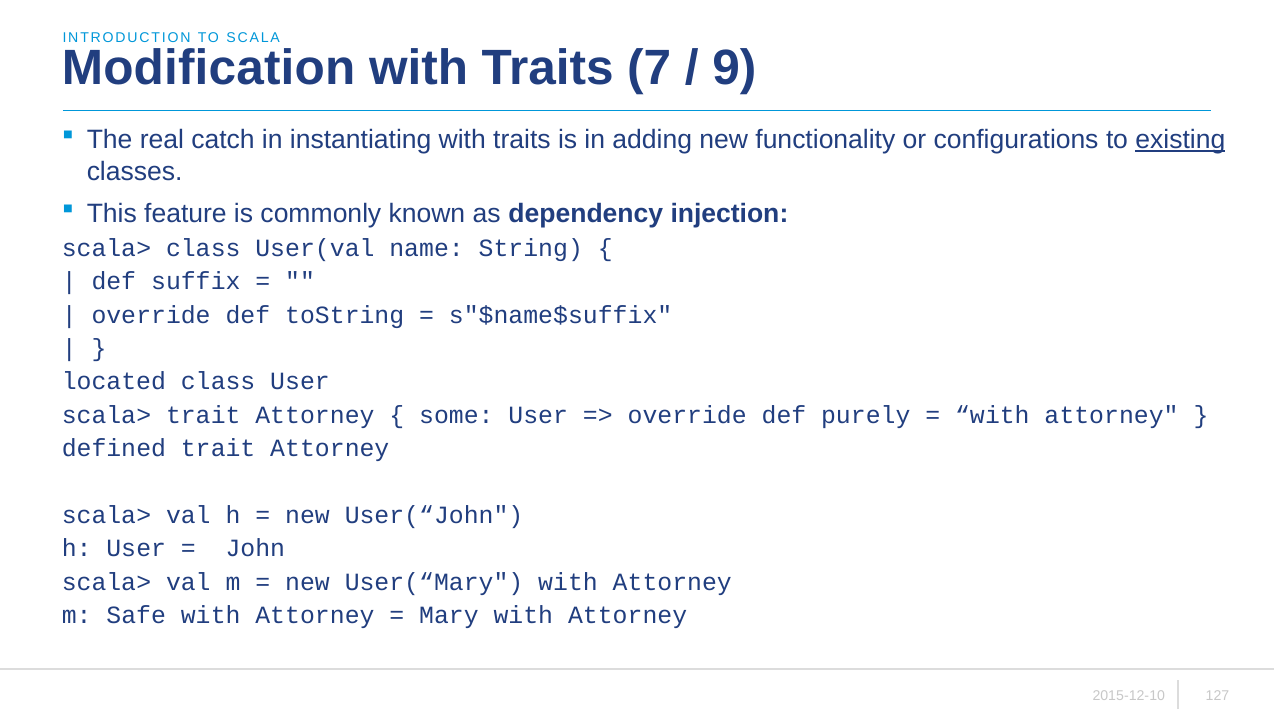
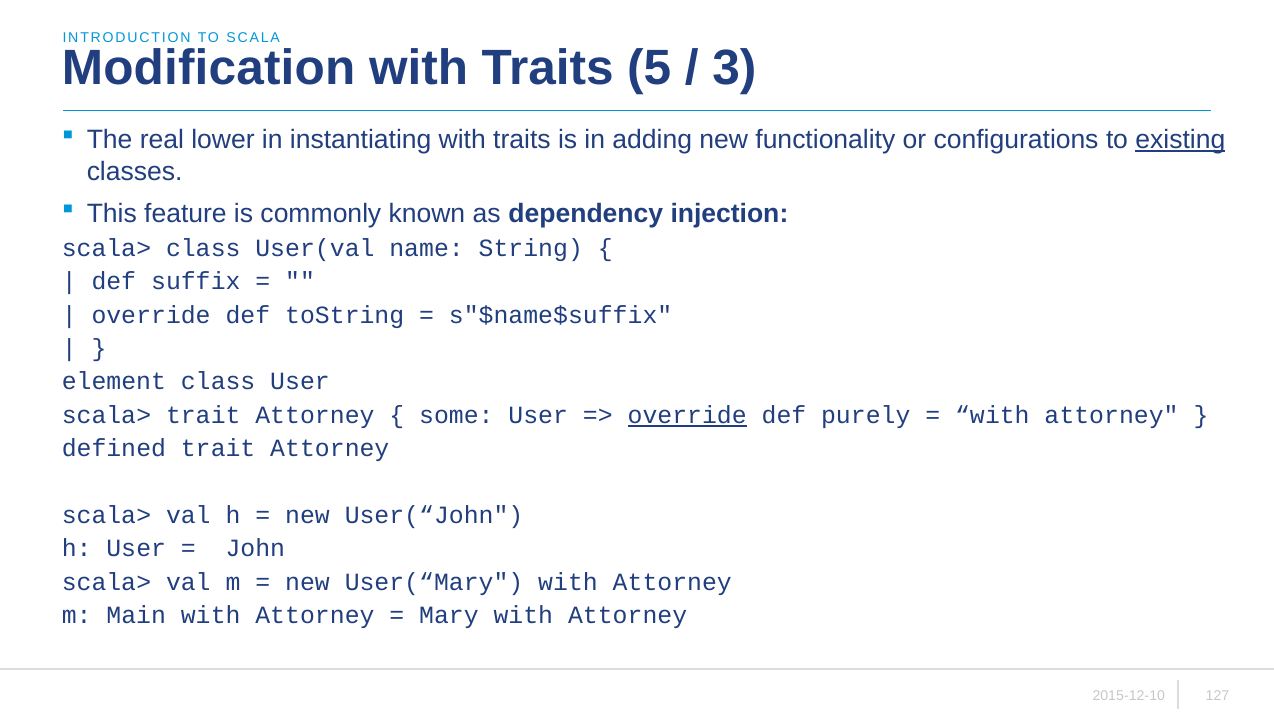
7: 7 -> 5
9: 9 -> 3
catch: catch -> lower
located: located -> element
override at (687, 415) underline: none -> present
Safe: Safe -> Main
